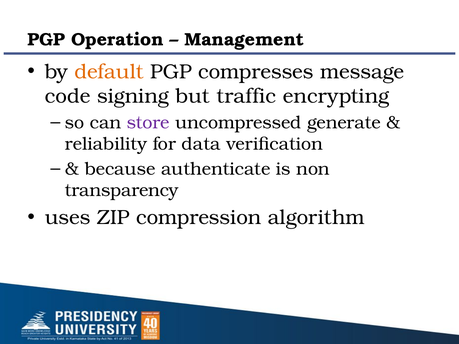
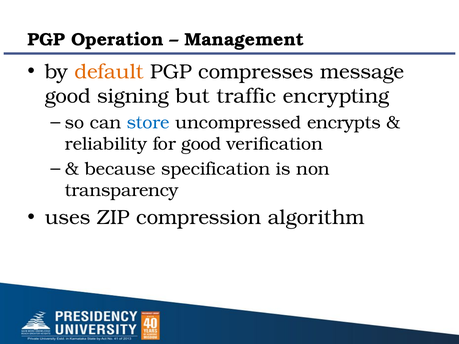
code at (68, 96): code -> good
store colour: purple -> blue
generate: generate -> encrypts
for data: data -> good
authenticate: authenticate -> specification
